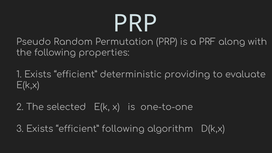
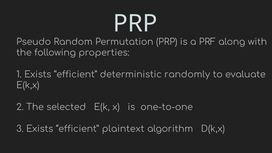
providing: providing -> randomly
efficient following: following -> plaintext
